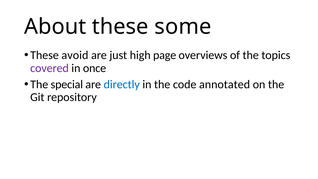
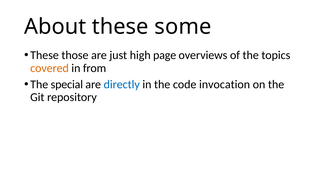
avoid: avoid -> those
covered colour: purple -> orange
once: once -> from
annotated: annotated -> invocation
